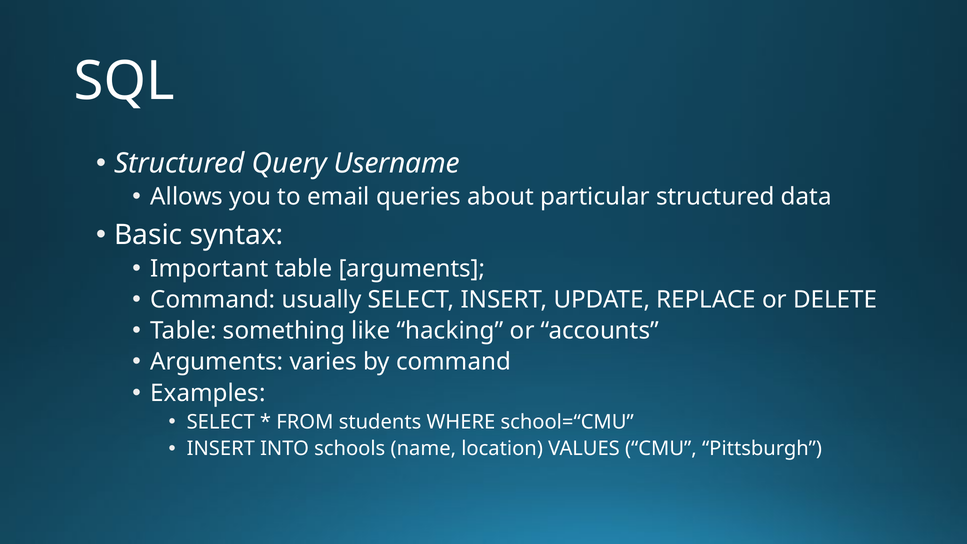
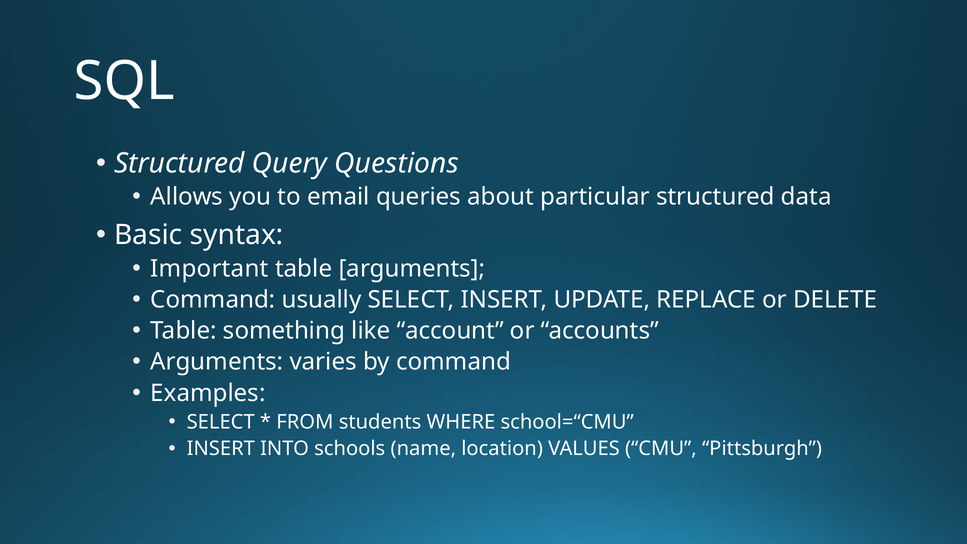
Username: Username -> Questions
hacking: hacking -> account
